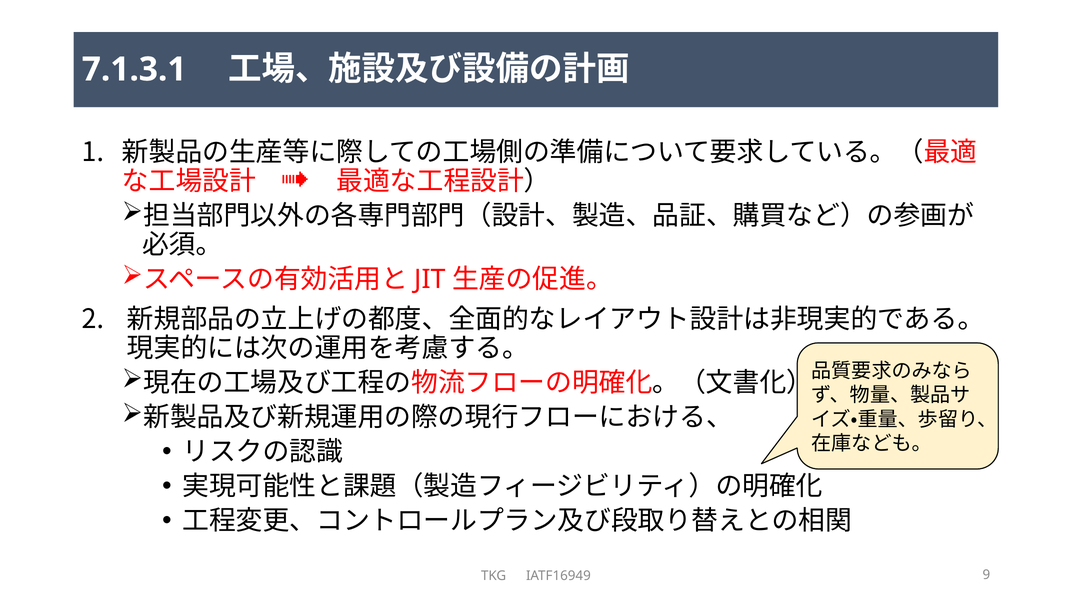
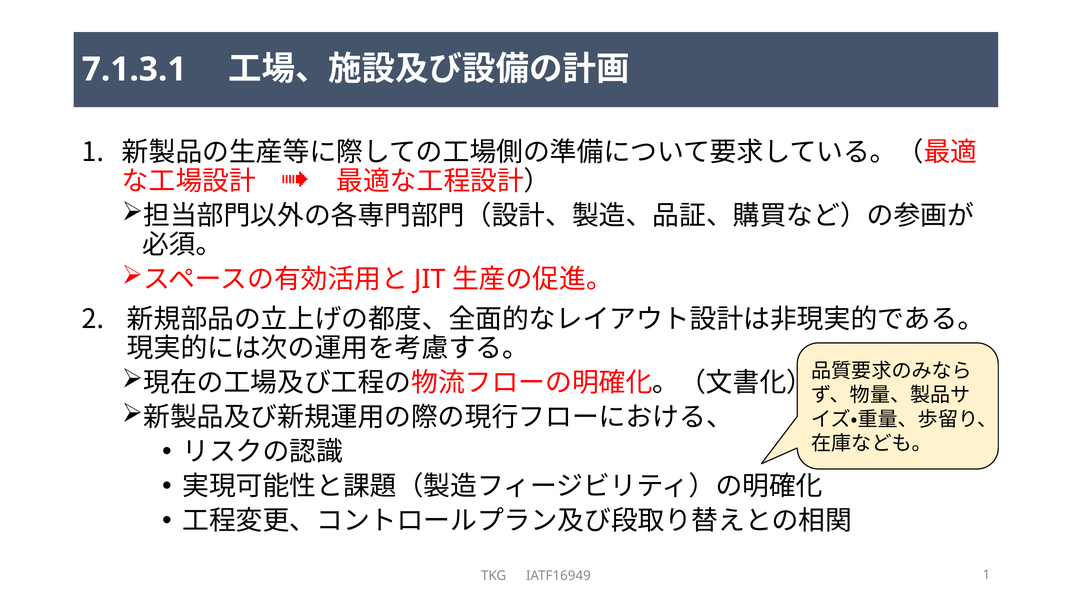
IATF16949 9: 9 -> 1
